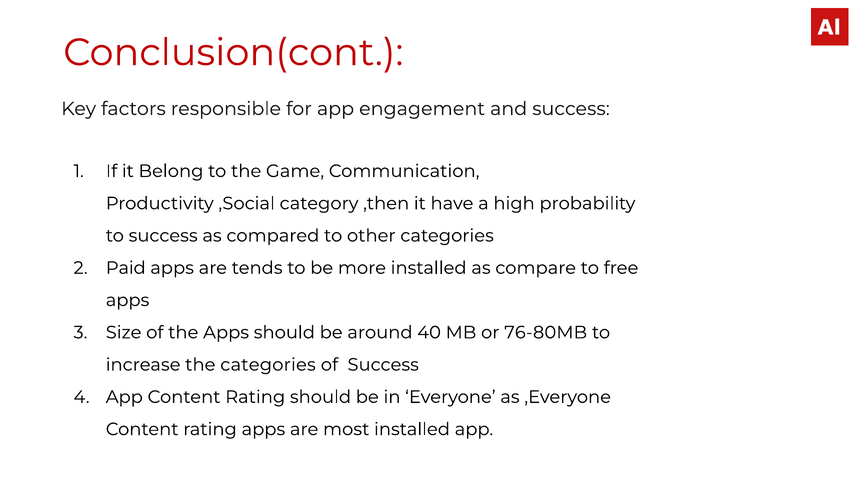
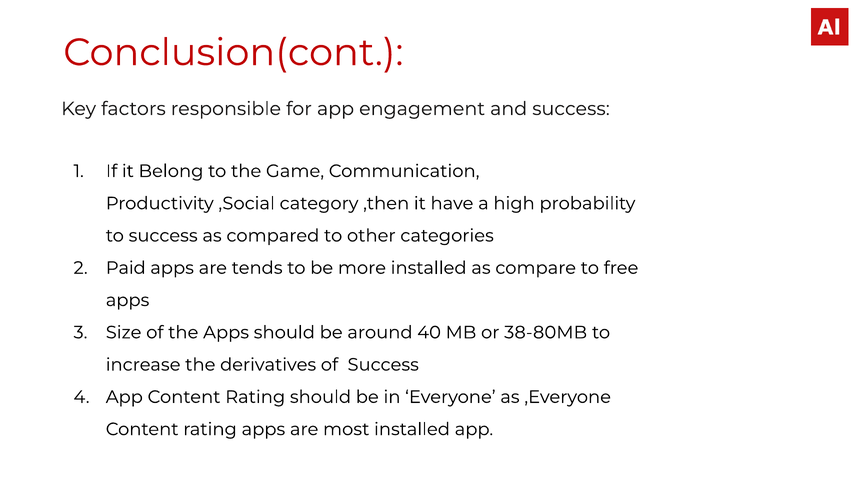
76-80MB: 76-80MB -> 38-80MB
the categories: categories -> derivatives
